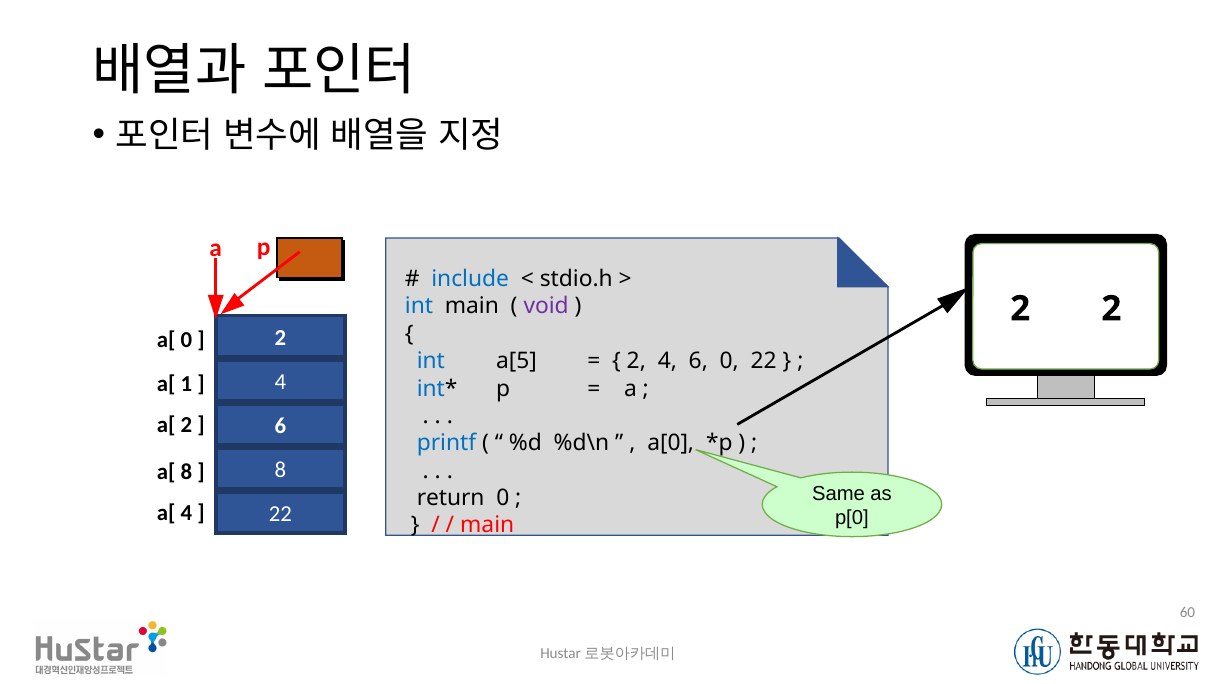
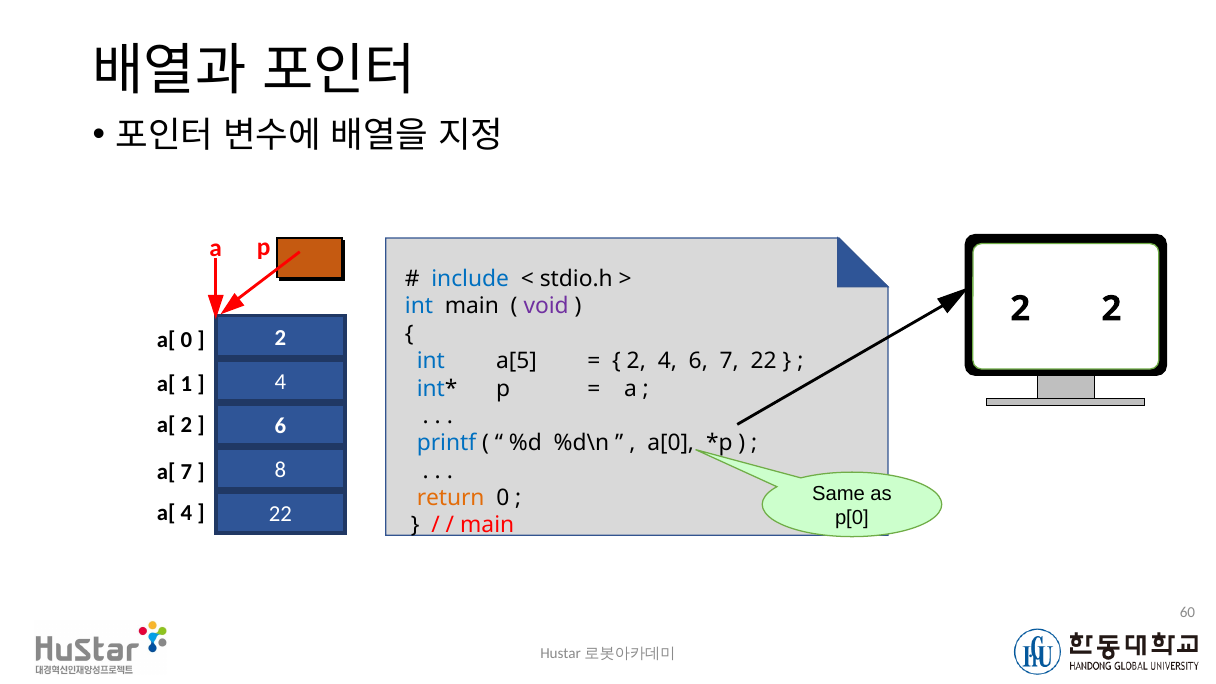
6 0: 0 -> 7
a[ 8: 8 -> 7
return colour: black -> orange
